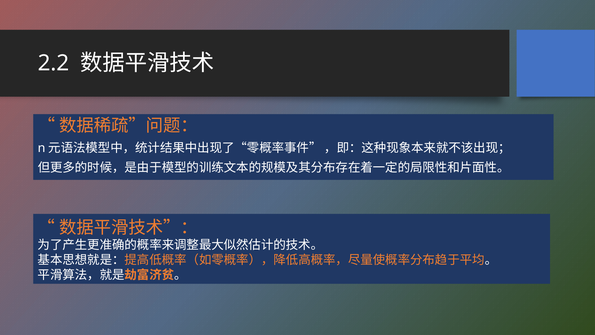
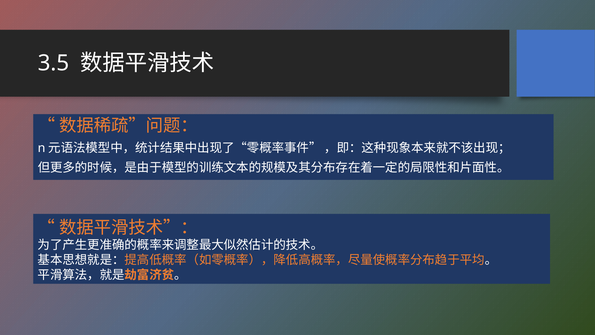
2.2: 2.2 -> 3.5
